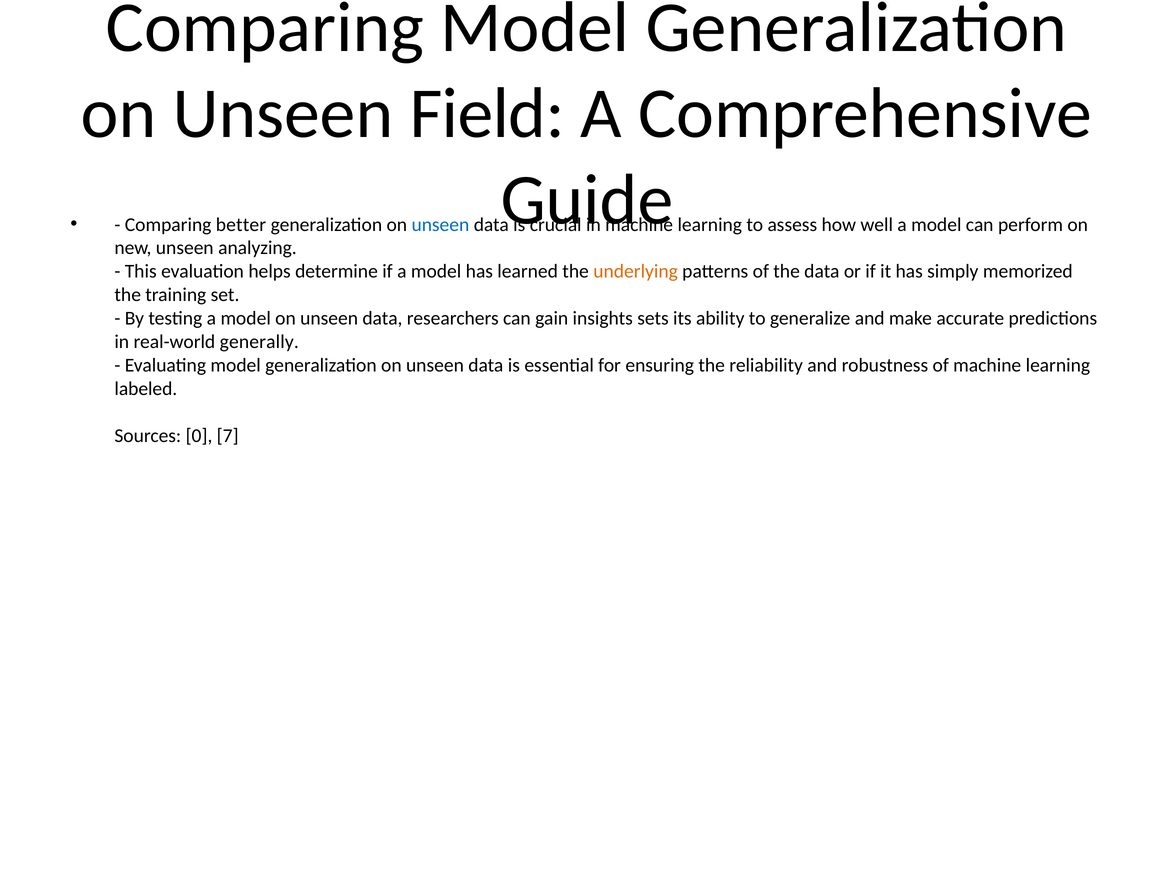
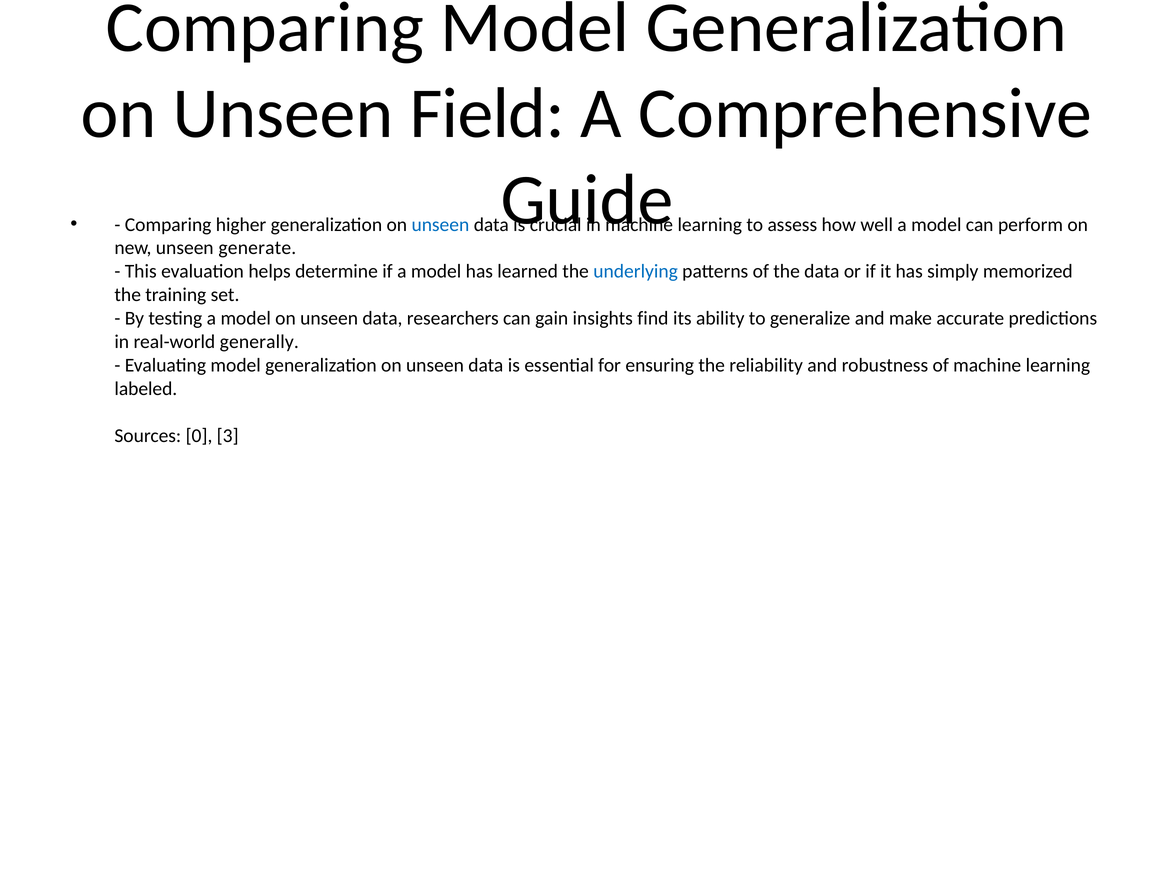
better: better -> higher
analyzing: analyzing -> generate
underlying colour: orange -> blue
sets: sets -> find
7: 7 -> 3
